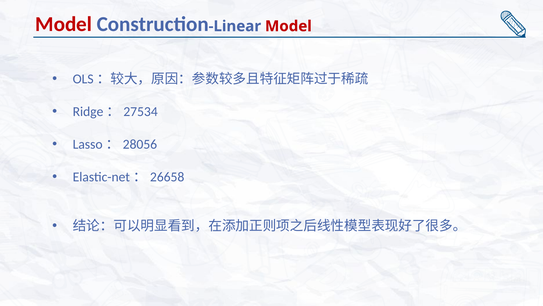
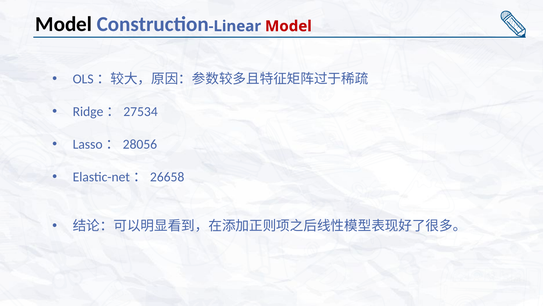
Model at (64, 24) colour: red -> black
